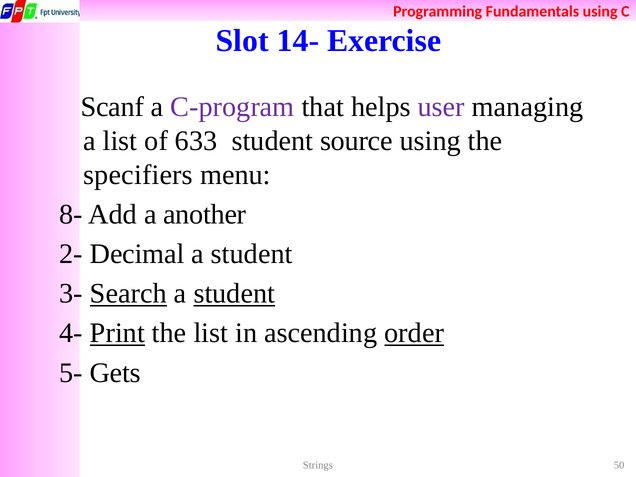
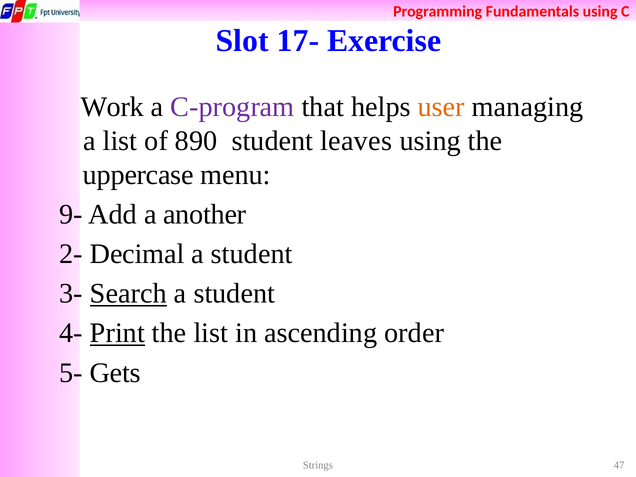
14-: 14- -> 17-
Scanf: Scanf -> Work
user colour: purple -> orange
633: 633 -> 890
source: source -> leaves
specifiers: specifiers -> uppercase
8-: 8- -> 9-
student at (234, 294) underline: present -> none
order underline: present -> none
50: 50 -> 47
